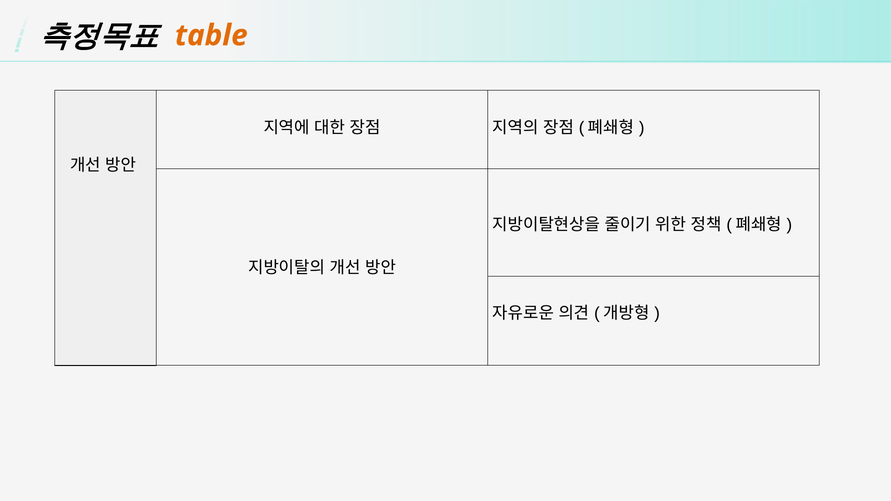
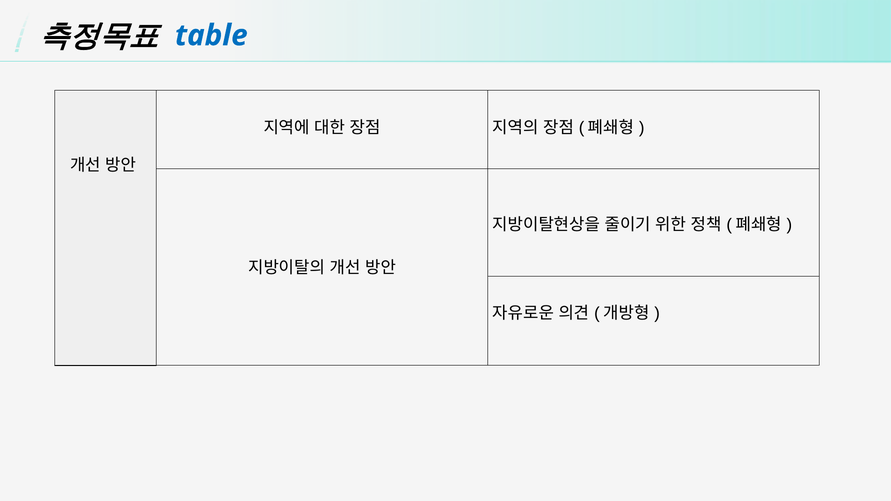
table colour: orange -> blue
